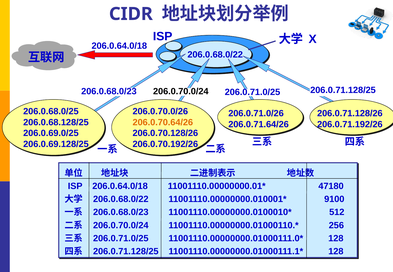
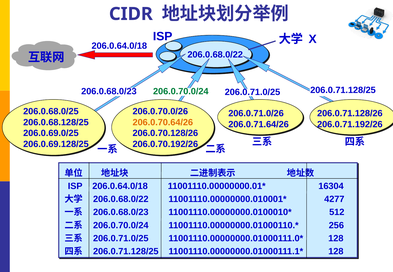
206.0.70.0/24 at (181, 92) colour: black -> green
47180: 47180 -> 16304
9100: 9100 -> 4277
